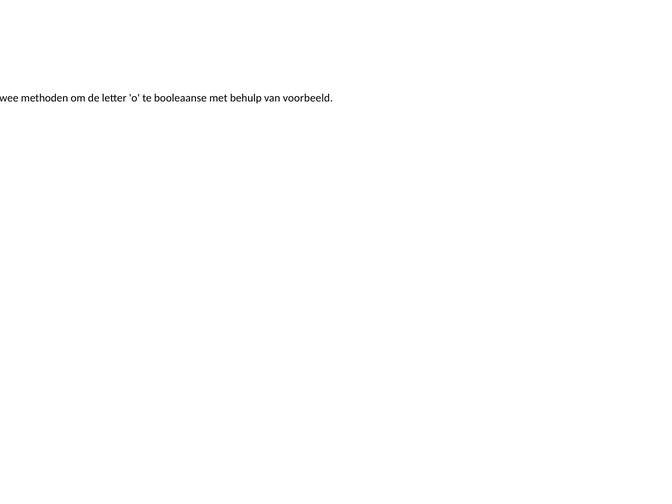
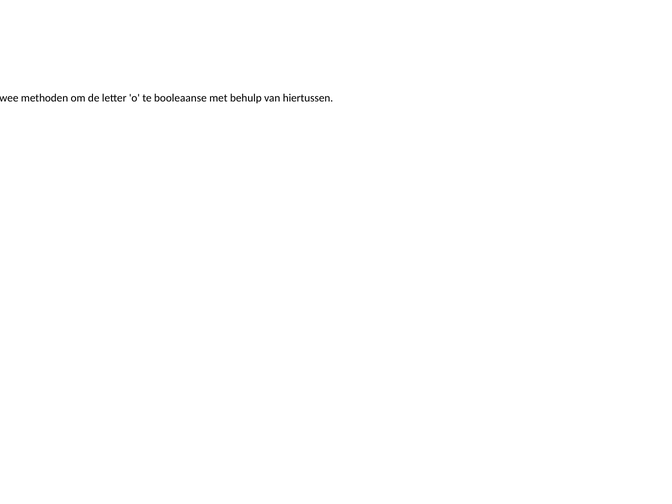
voorbeeld: voorbeeld -> hiertussen
